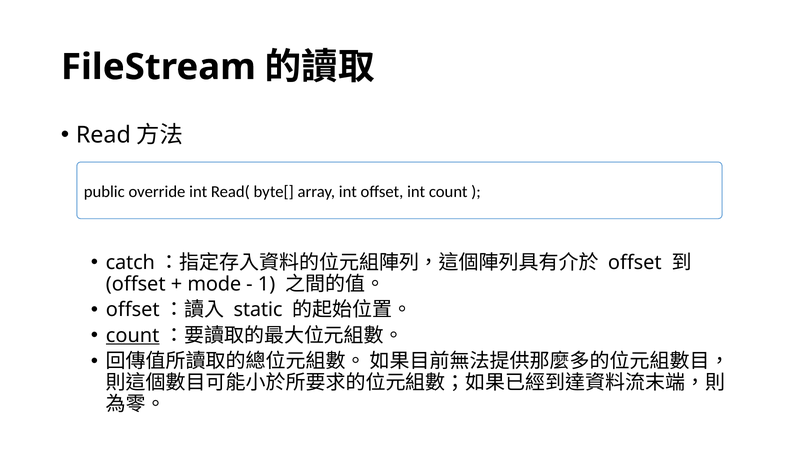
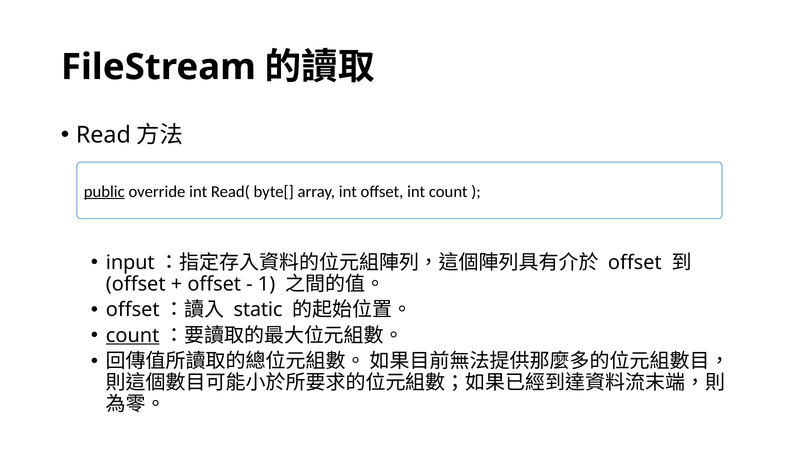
public underline: none -> present
catch: catch -> input
mode at (214, 284): mode -> offset
